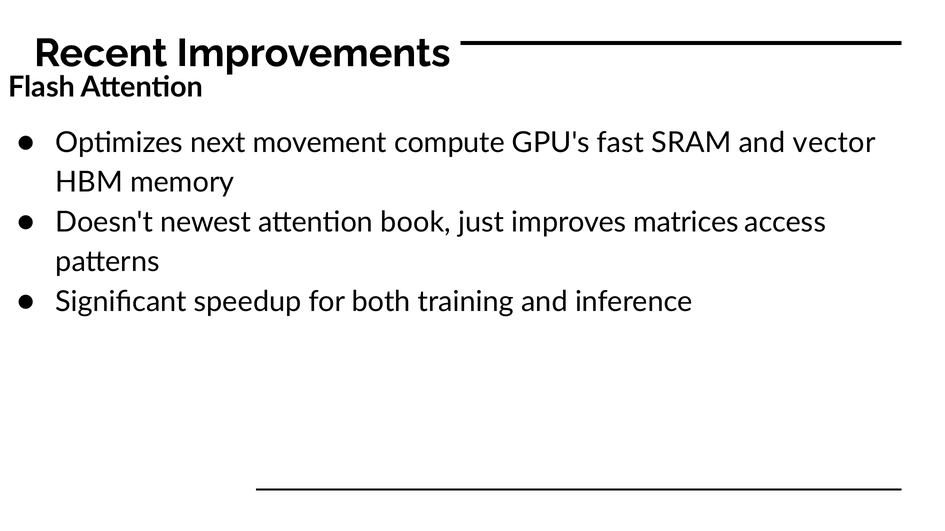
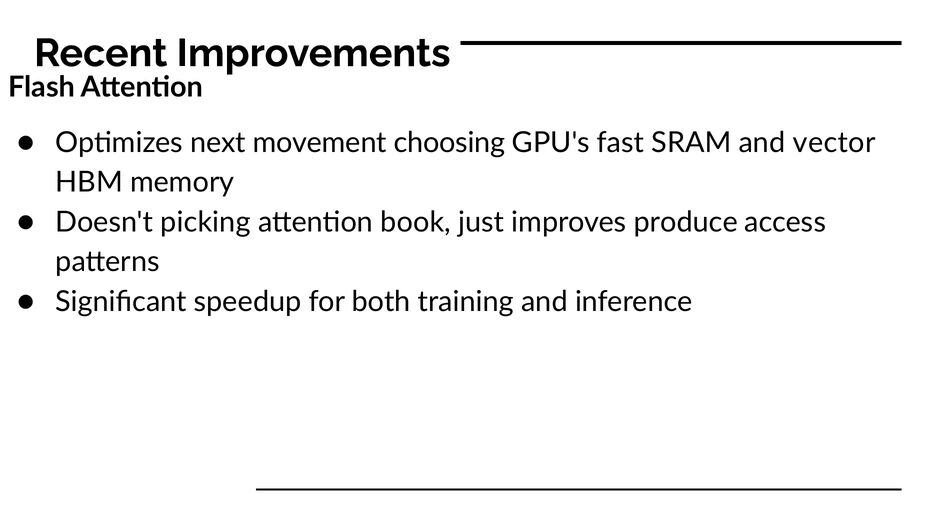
compute: compute -> choosing
newest: newest -> picking
matrices: matrices -> produce
